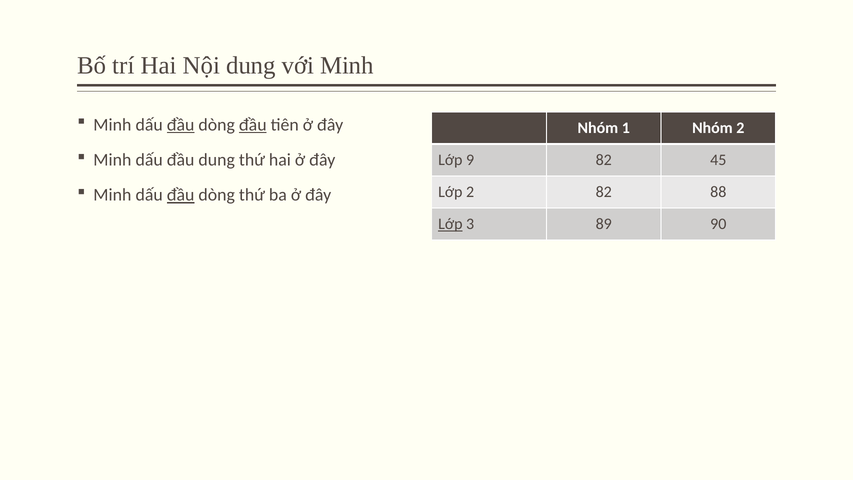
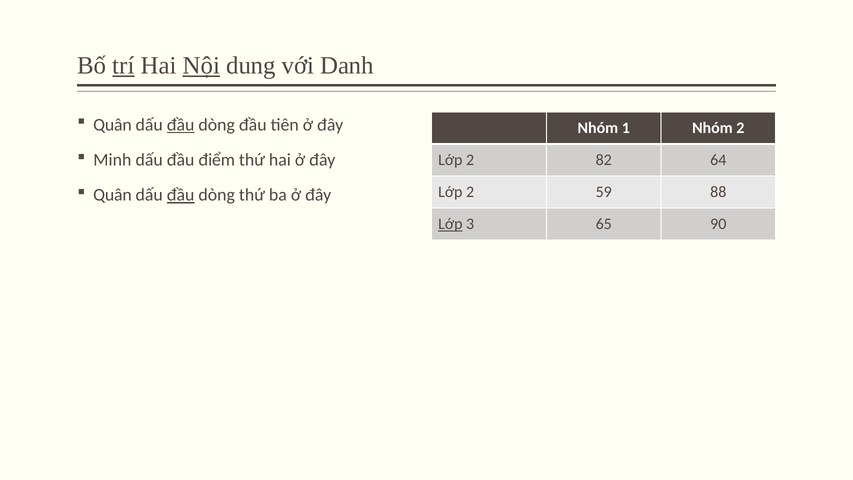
trí underline: none -> present
Nội underline: none -> present
với Minh: Minh -> Danh
Minh at (112, 125): Minh -> Quân
đầu at (253, 125) underline: present -> none
đầu dung: dung -> điểm
9 at (470, 160): 9 -> 2
45: 45 -> 64
2 82: 82 -> 59
Minh at (112, 195): Minh -> Quân
89: 89 -> 65
